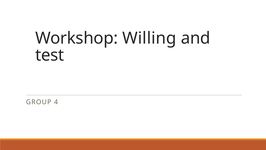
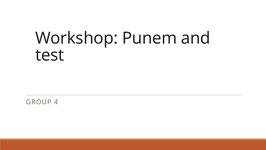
Willing: Willing -> Punem
